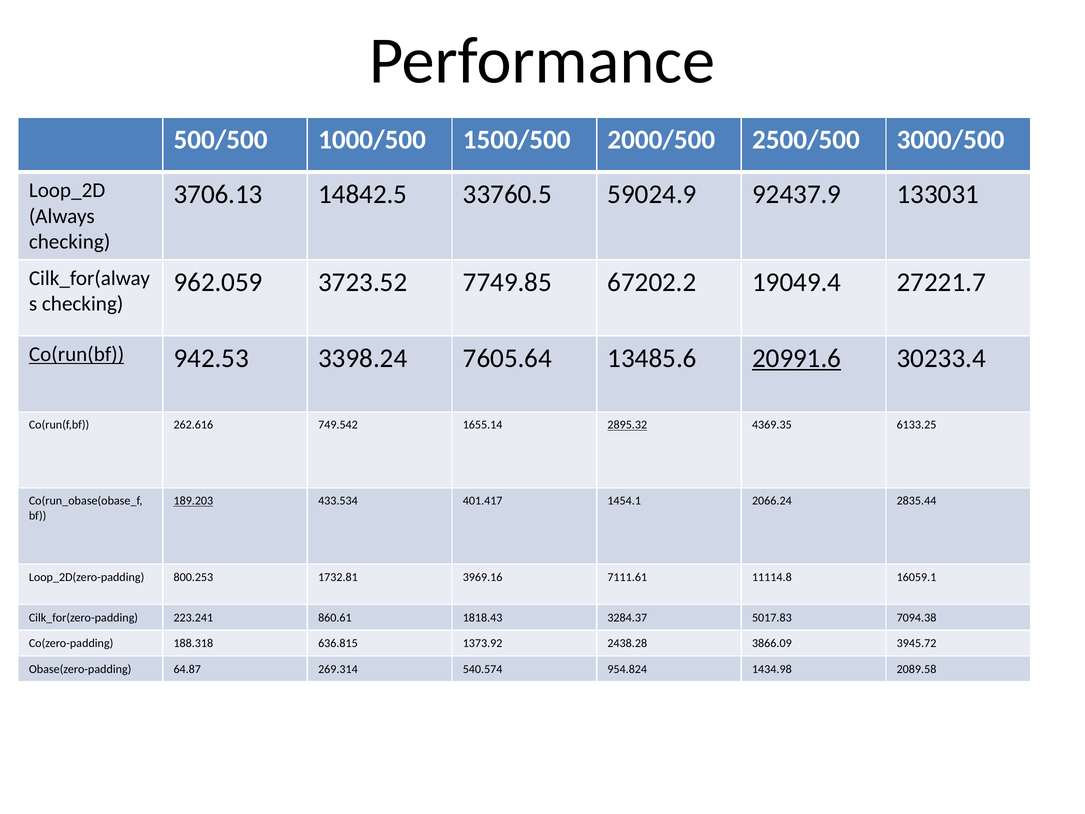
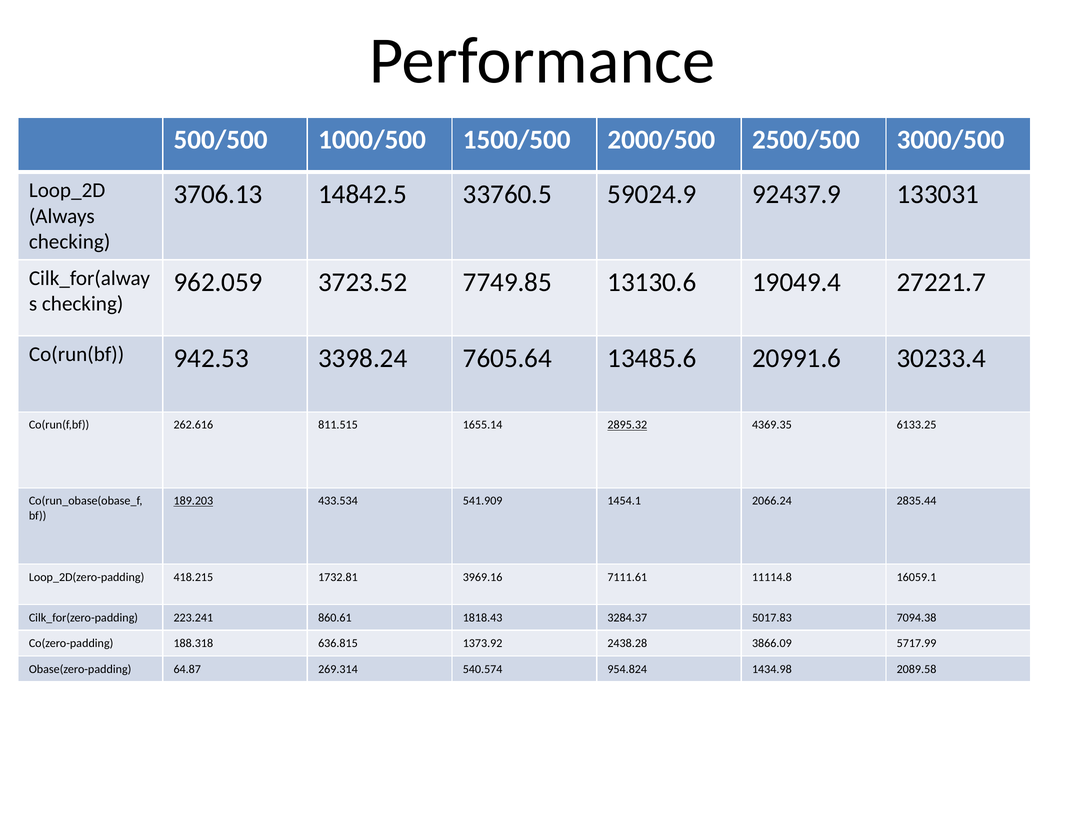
67202.2: 67202.2 -> 13130.6
Co(run(bf underline: present -> none
20991.6 underline: present -> none
749.542: 749.542 -> 811.515
401.417: 401.417 -> 541.909
800.253: 800.253 -> 418.215
3945.72: 3945.72 -> 5717.99
